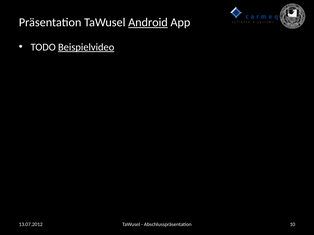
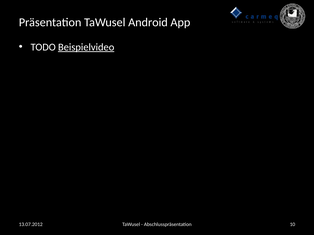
Android underline: present -> none
